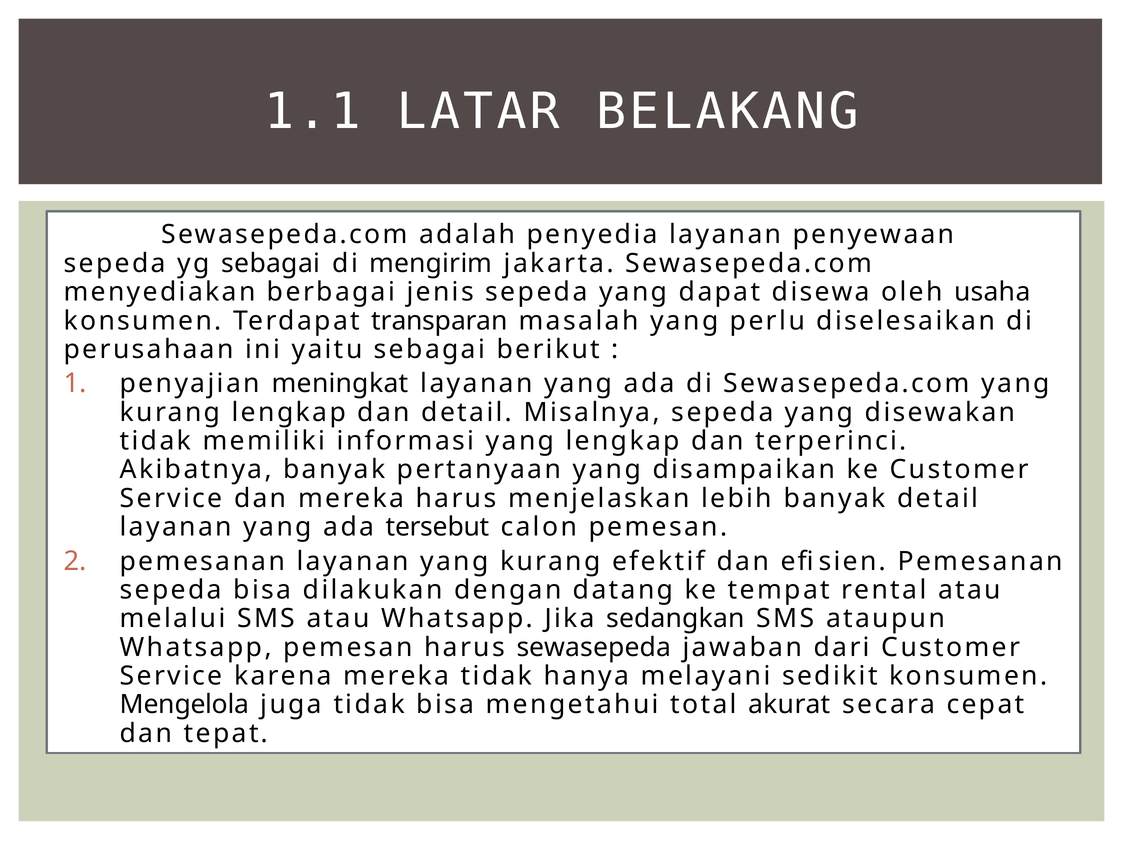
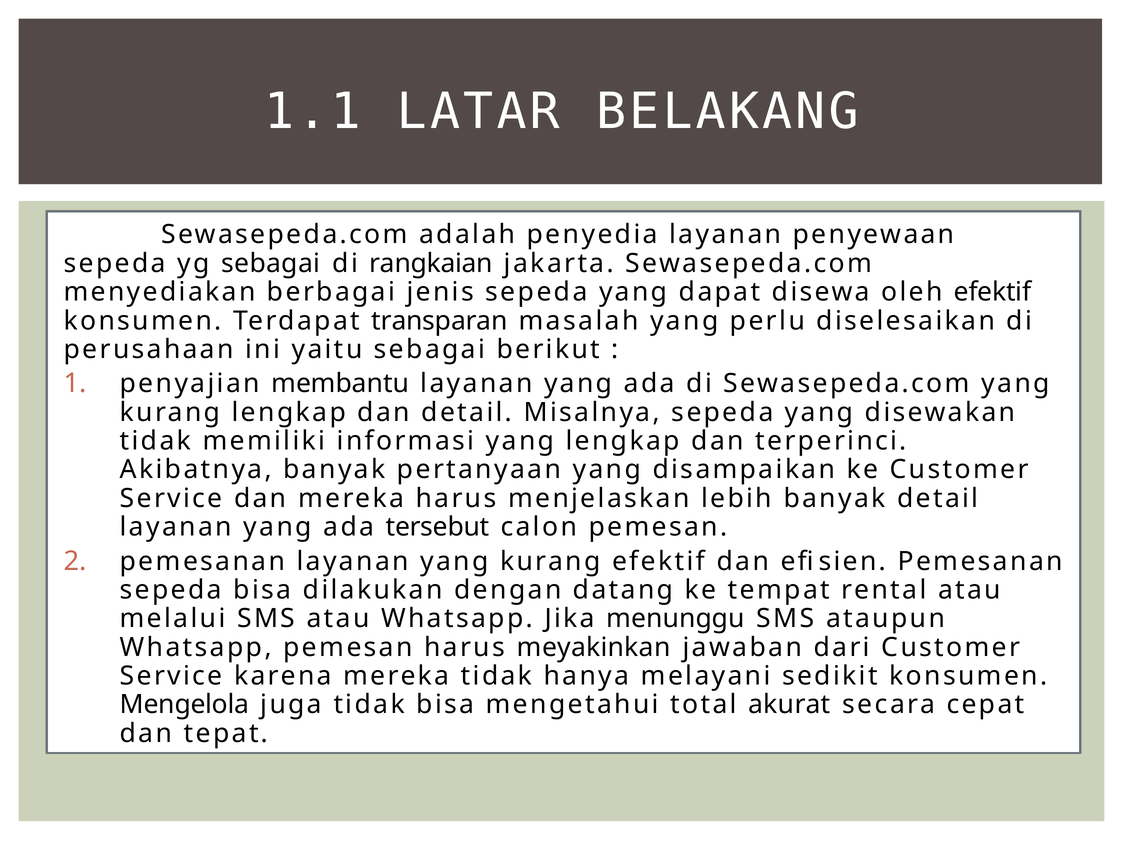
mengirim: mengirim -> rangkaian
oleh usaha: usaha -> efektif
meningkat: meningkat -> membantu
sedangkan: sedangkan -> menunggu
sewasepeda: sewasepeda -> meyakinkan
